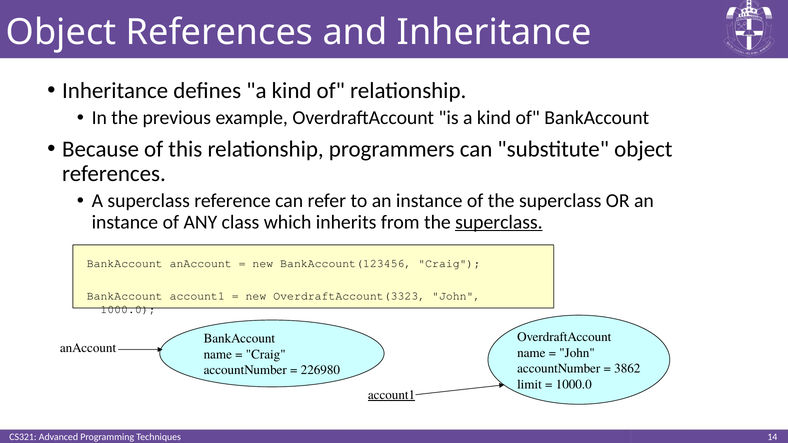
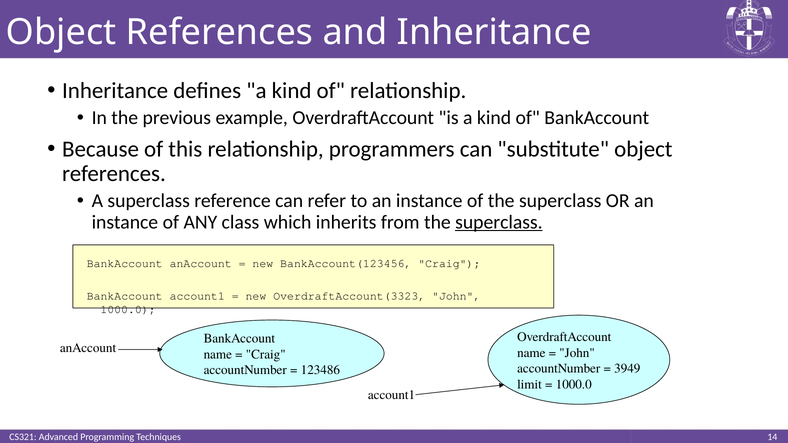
3862: 3862 -> 3949
226980: 226980 -> 123486
account1 at (392, 395) underline: present -> none
